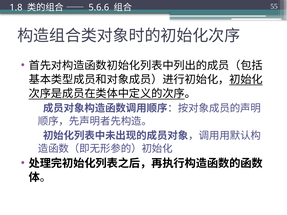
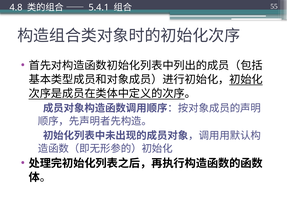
1.8: 1.8 -> 4.8
5.6.6: 5.6.6 -> 5.4.1
